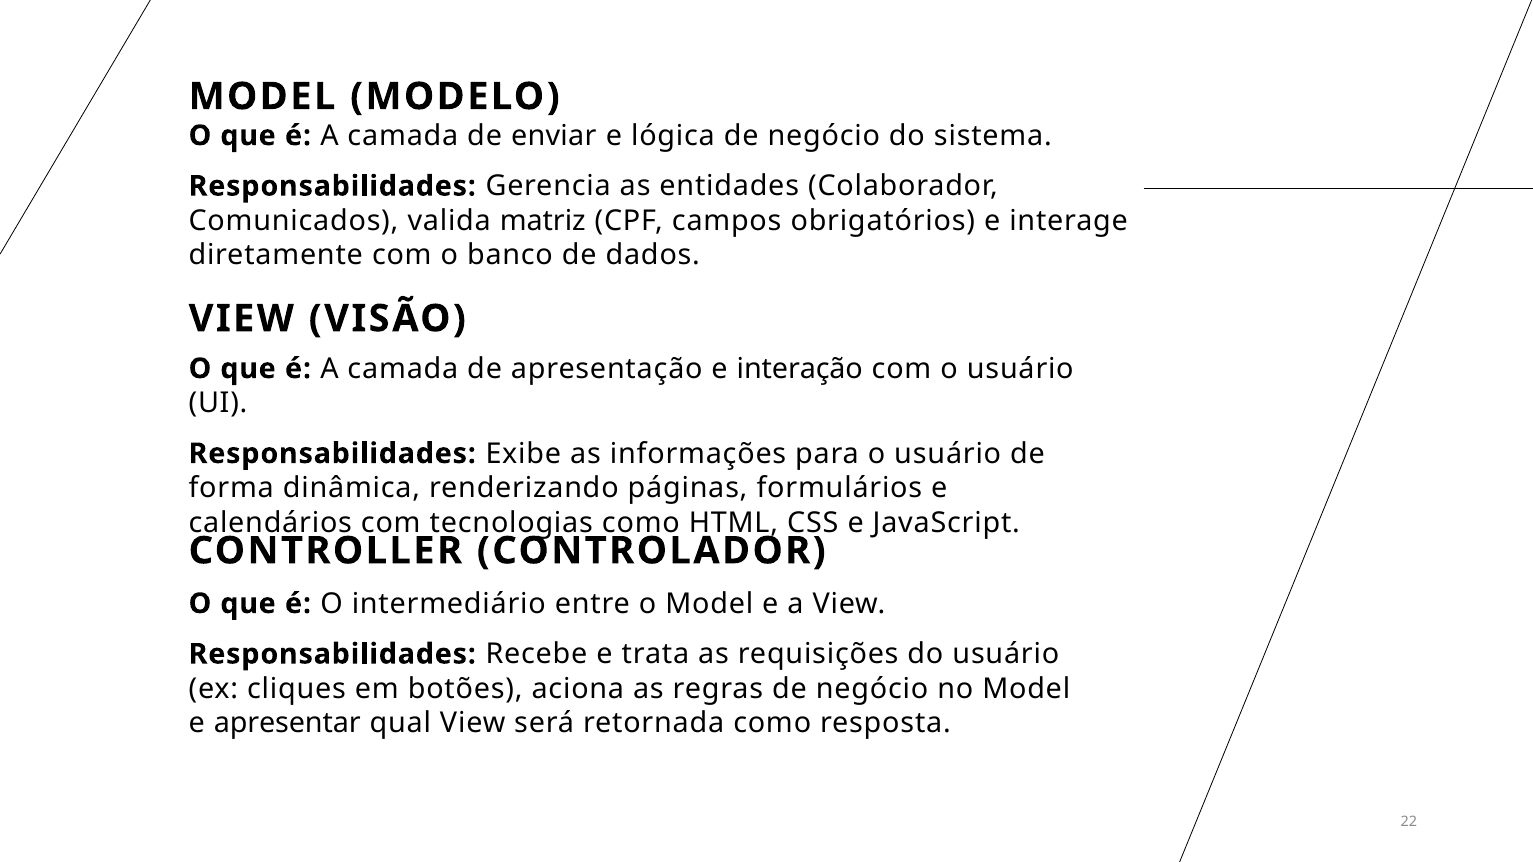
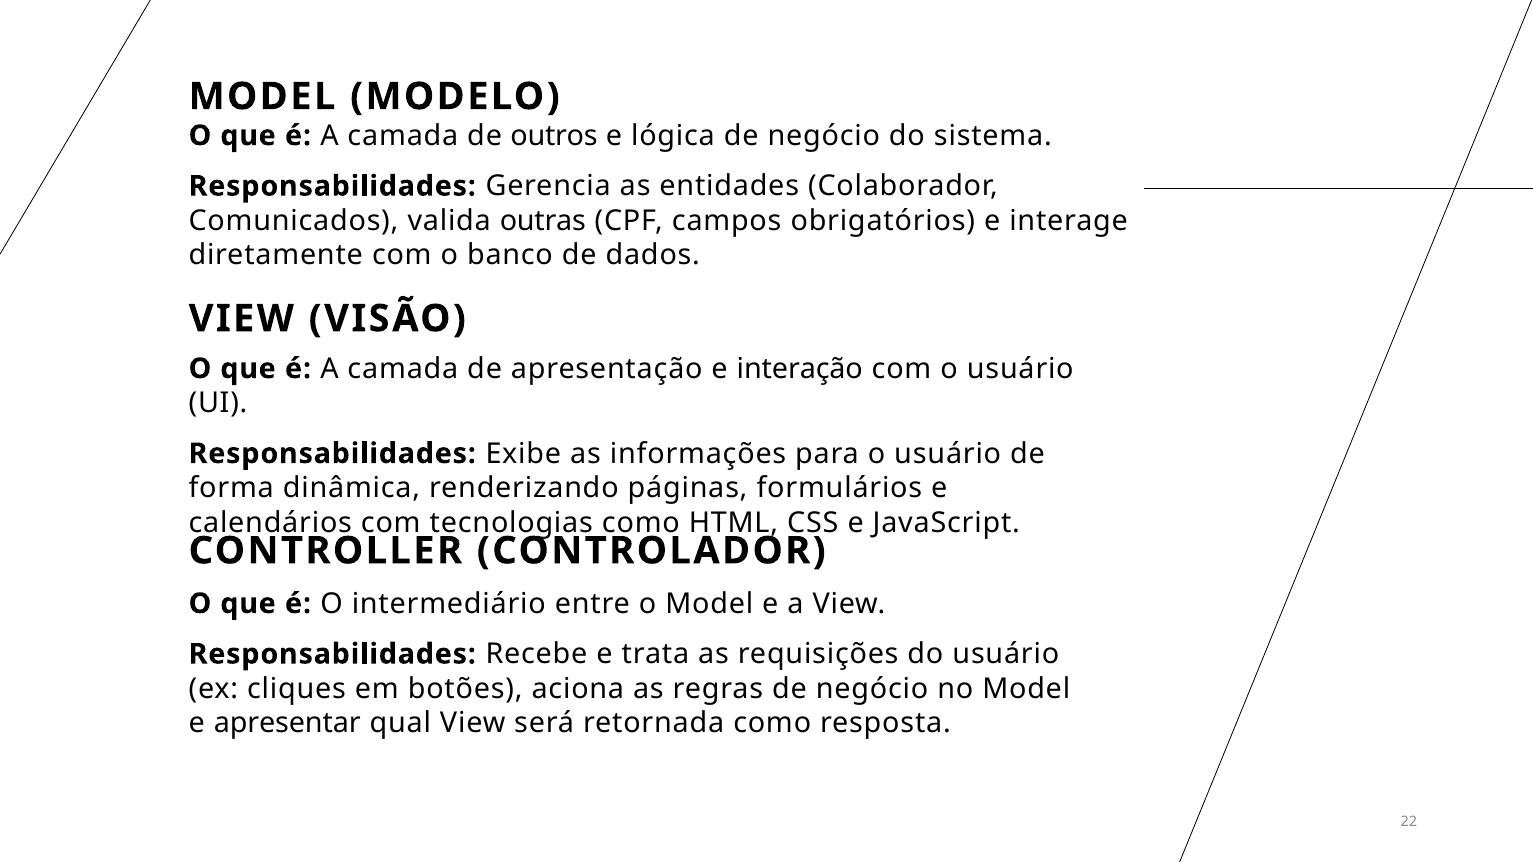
enviar: enviar -> outros
matriz: matriz -> outras
